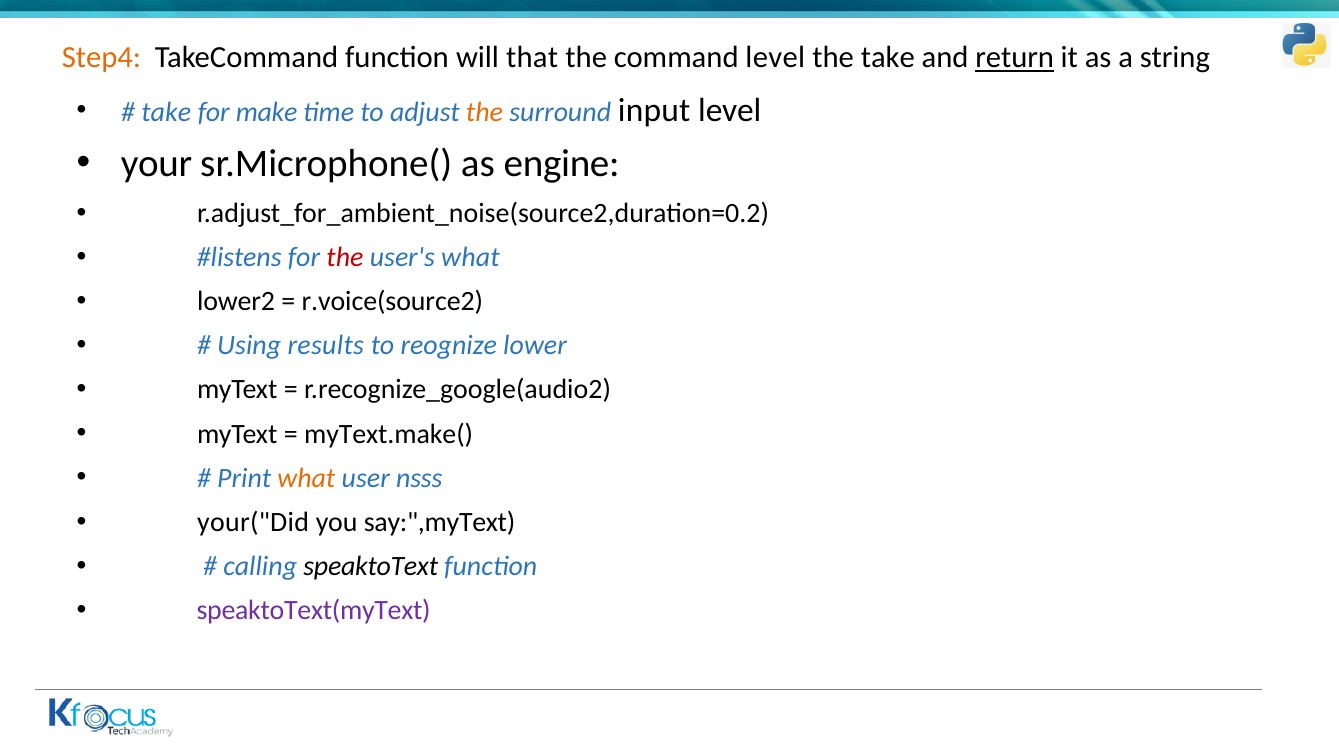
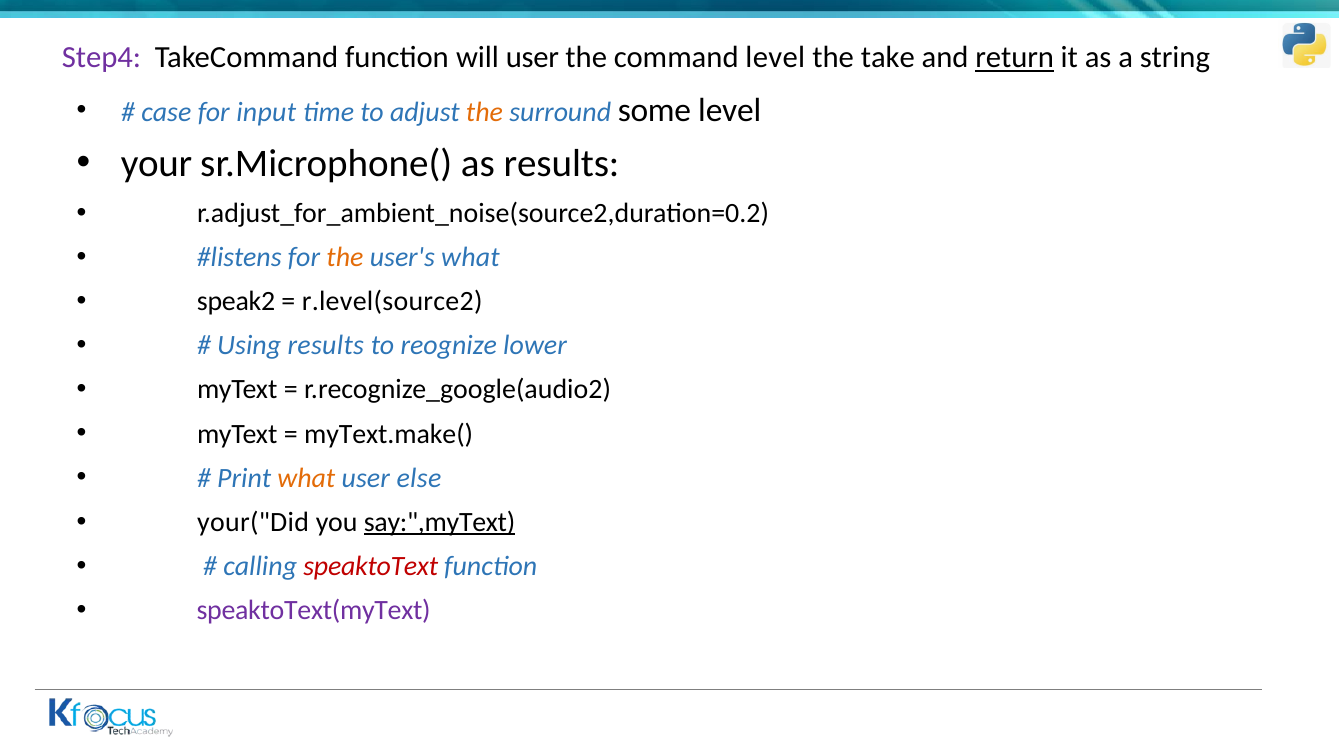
Step4 colour: orange -> purple
will that: that -> user
take at (166, 112): take -> case
make: make -> input
input: input -> some
as engine: engine -> results
the at (345, 258) colour: red -> orange
lower2: lower2 -> speak2
r.voice(source2: r.voice(source2 -> r.level(source2
nsss: nsss -> else
say:",myText underline: none -> present
speaktoText colour: black -> red
